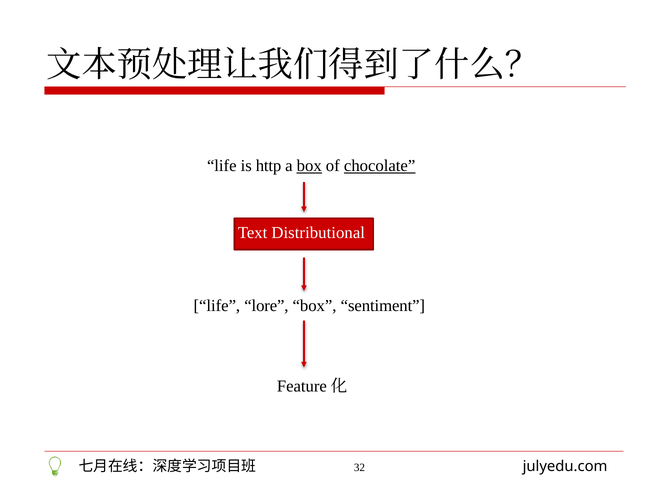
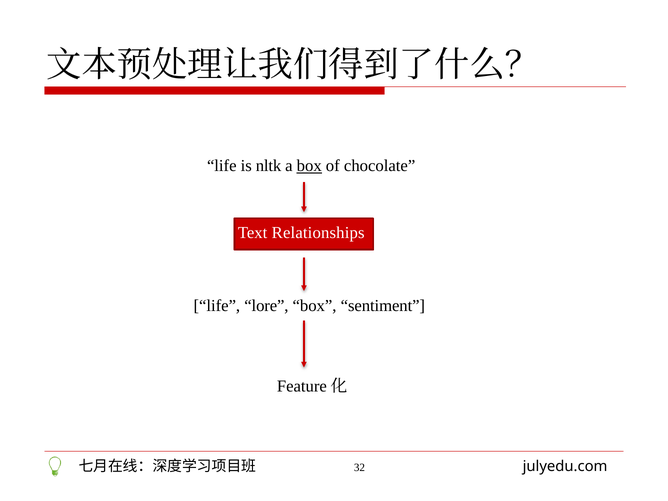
http: http -> nltk
chocolate underline: present -> none
Distributional: Distributional -> Relationships
